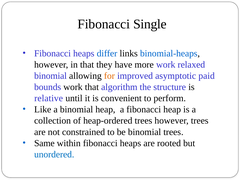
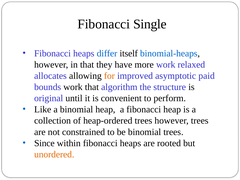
links: links -> itself
binomial at (50, 76): binomial -> allocates
relative: relative -> original
Same: Same -> Since
unordered colour: blue -> orange
